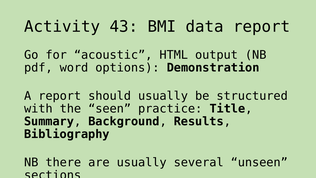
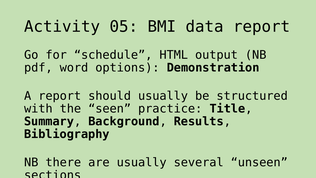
43: 43 -> 05
acoustic: acoustic -> schedule
